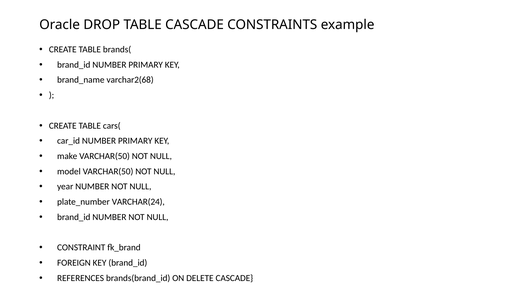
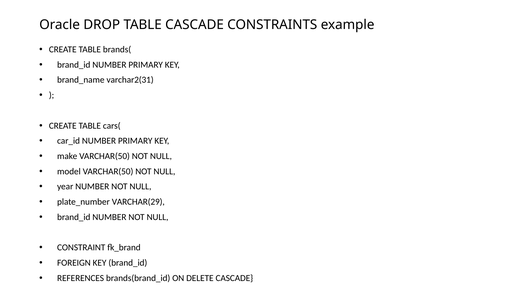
varchar2(68: varchar2(68 -> varchar2(31
VARCHAR(24: VARCHAR(24 -> VARCHAR(29
